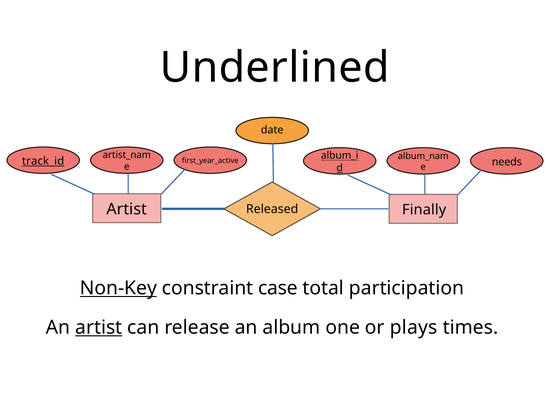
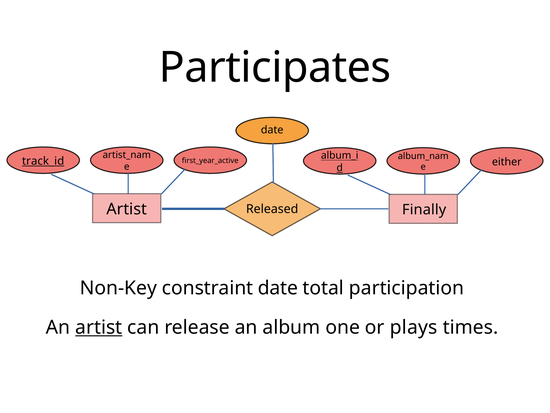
Underlined: Underlined -> Participates
needs: needs -> either
Non-Key underline: present -> none
constraint case: case -> date
